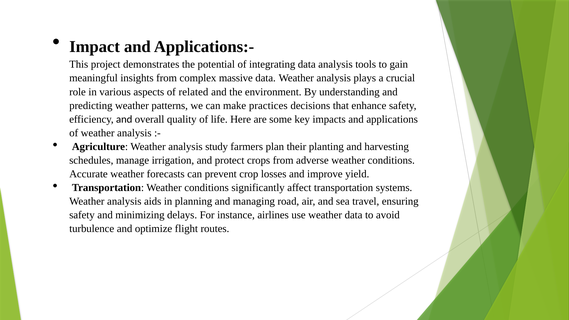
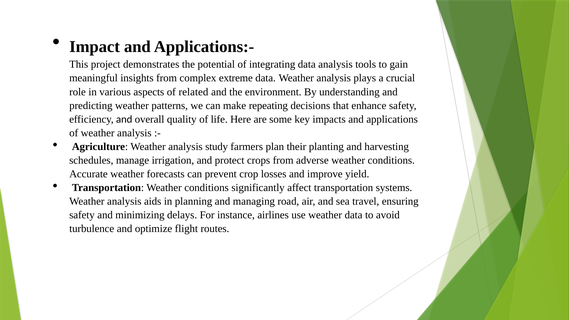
massive: massive -> extreme
practices: practices -> repeating
